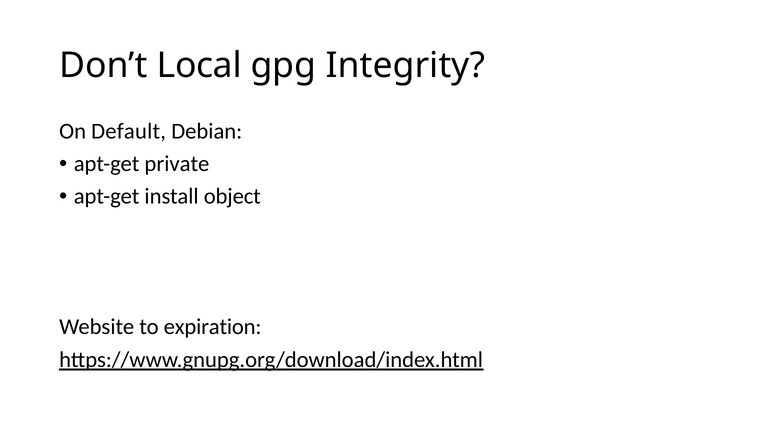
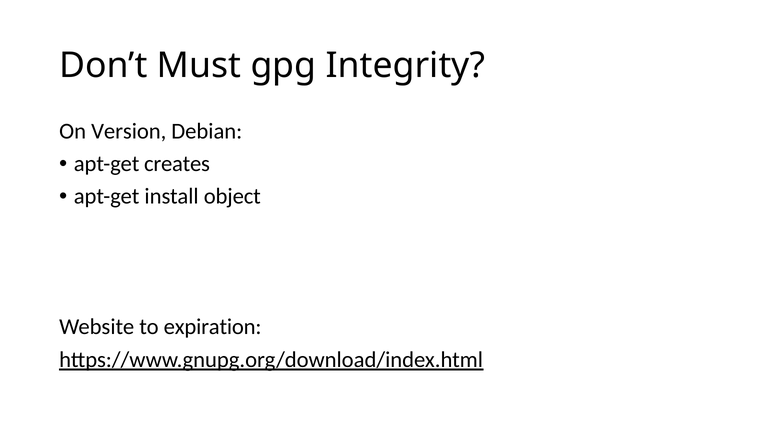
Local: Local -> Must
Default: Default -> Version
private: private -> creates
